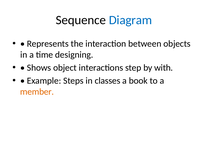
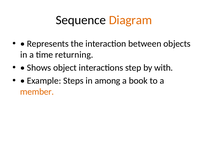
Diagram colour: blue -> orange
designing: designing -> returning
classes: classes -> among
